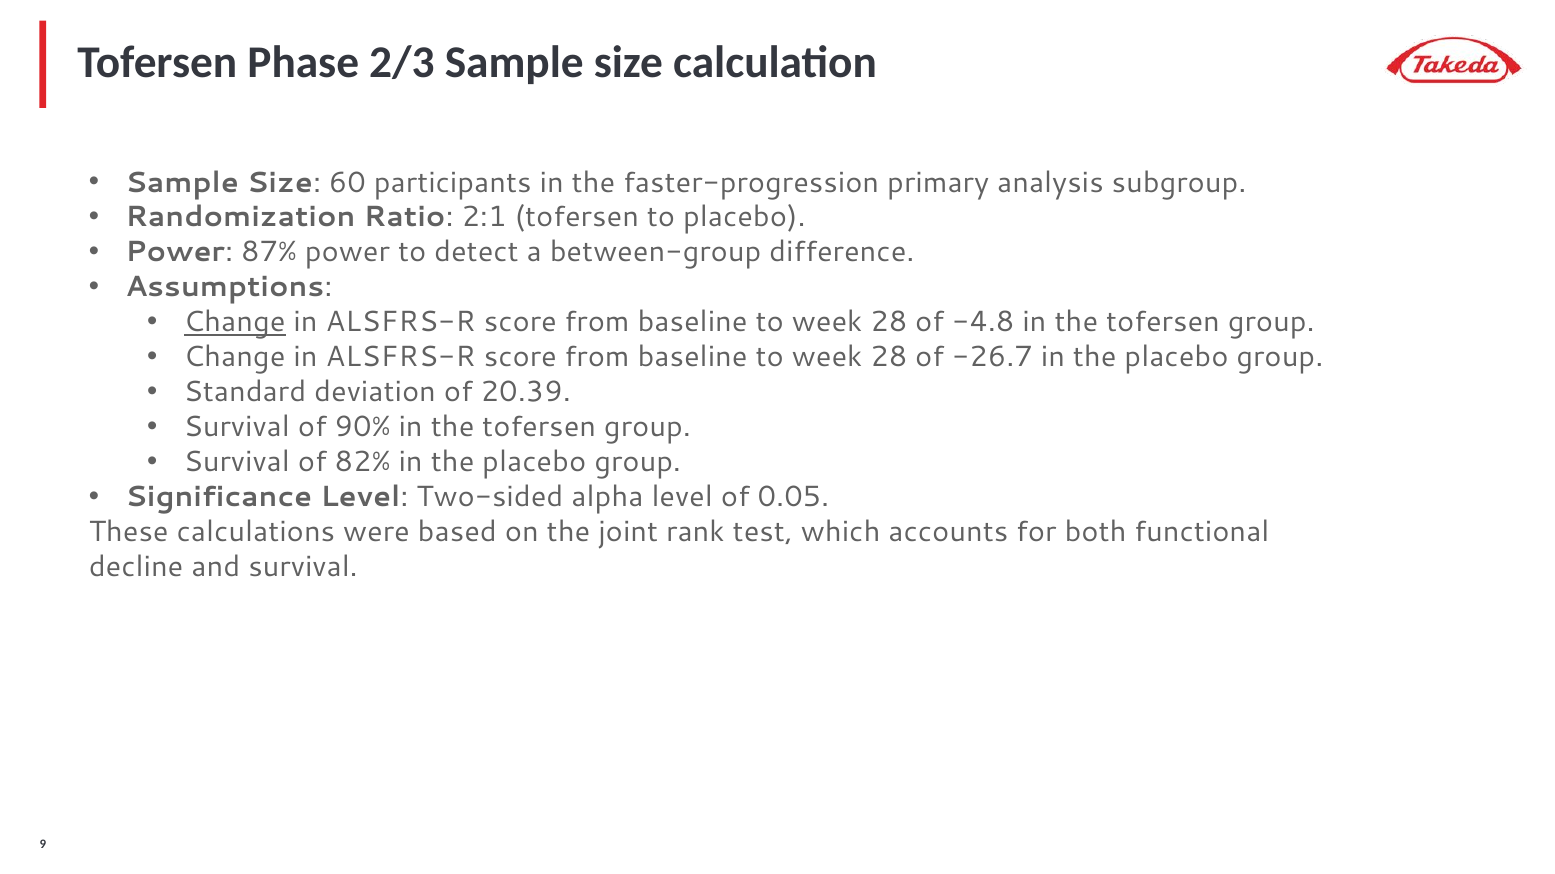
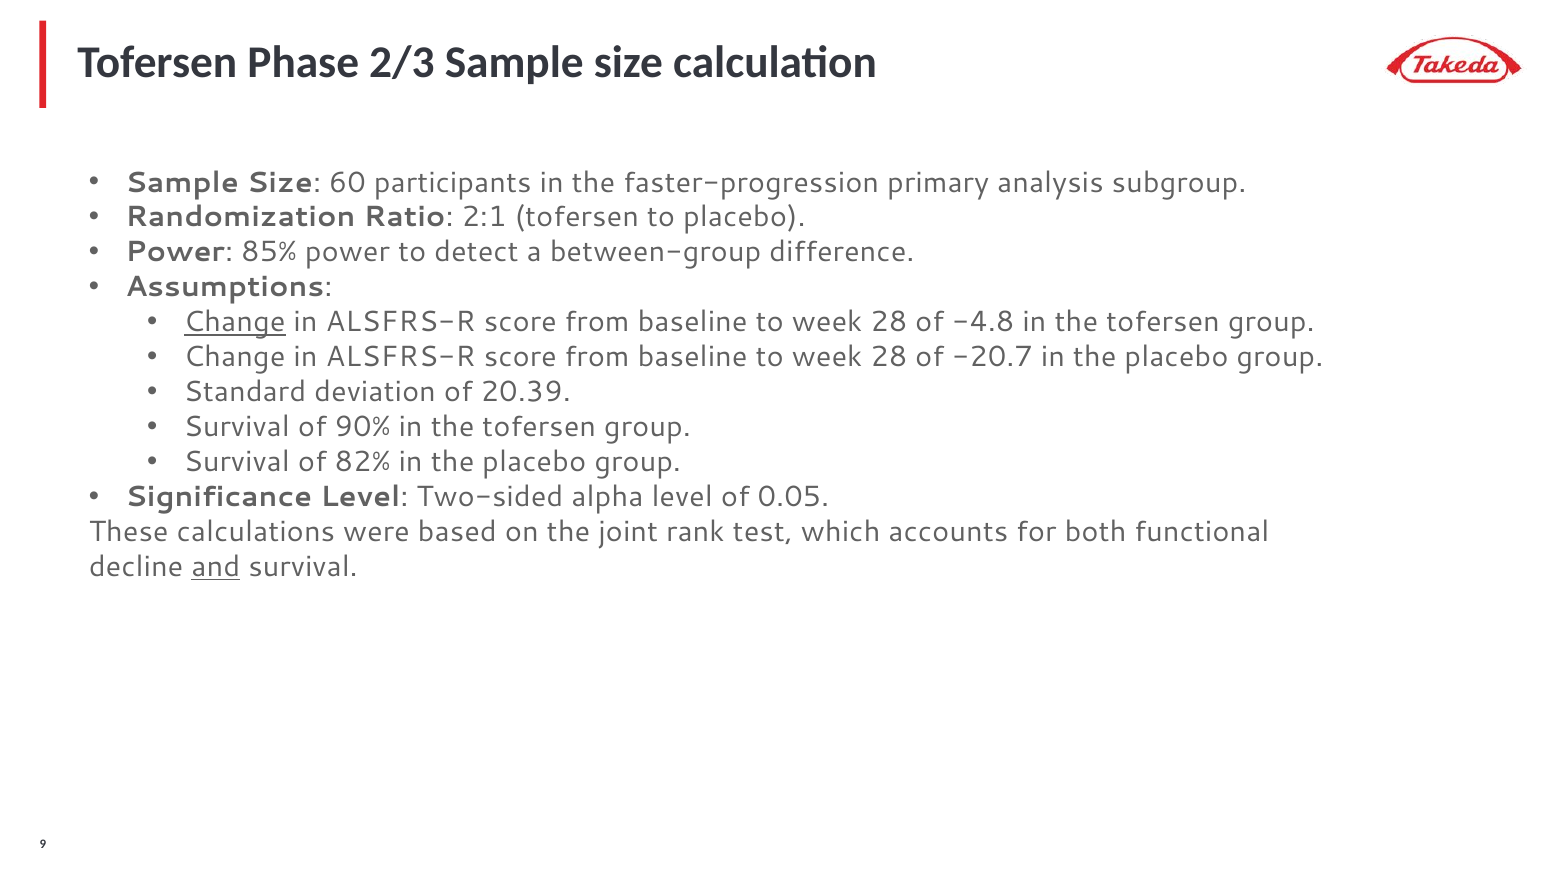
87%: 87% -> 85%
-26.7: -26.7 -> -20.7
and underline: none -> present
